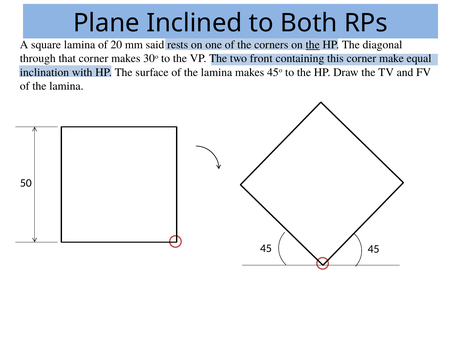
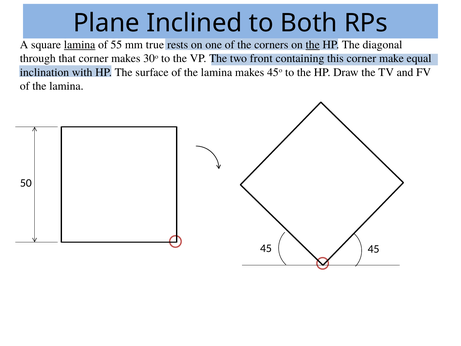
lamina at (80, 45) underline: none -> present
20: 20 -> 55
said: said -> true
